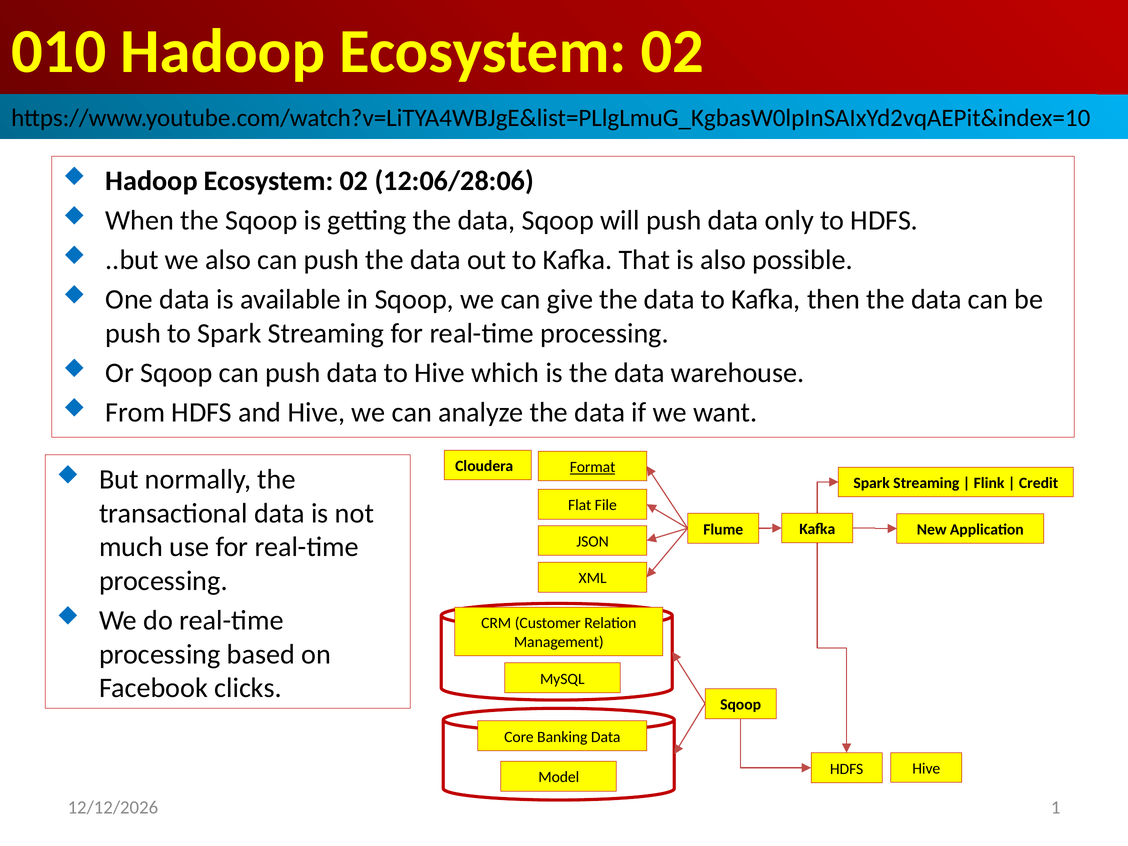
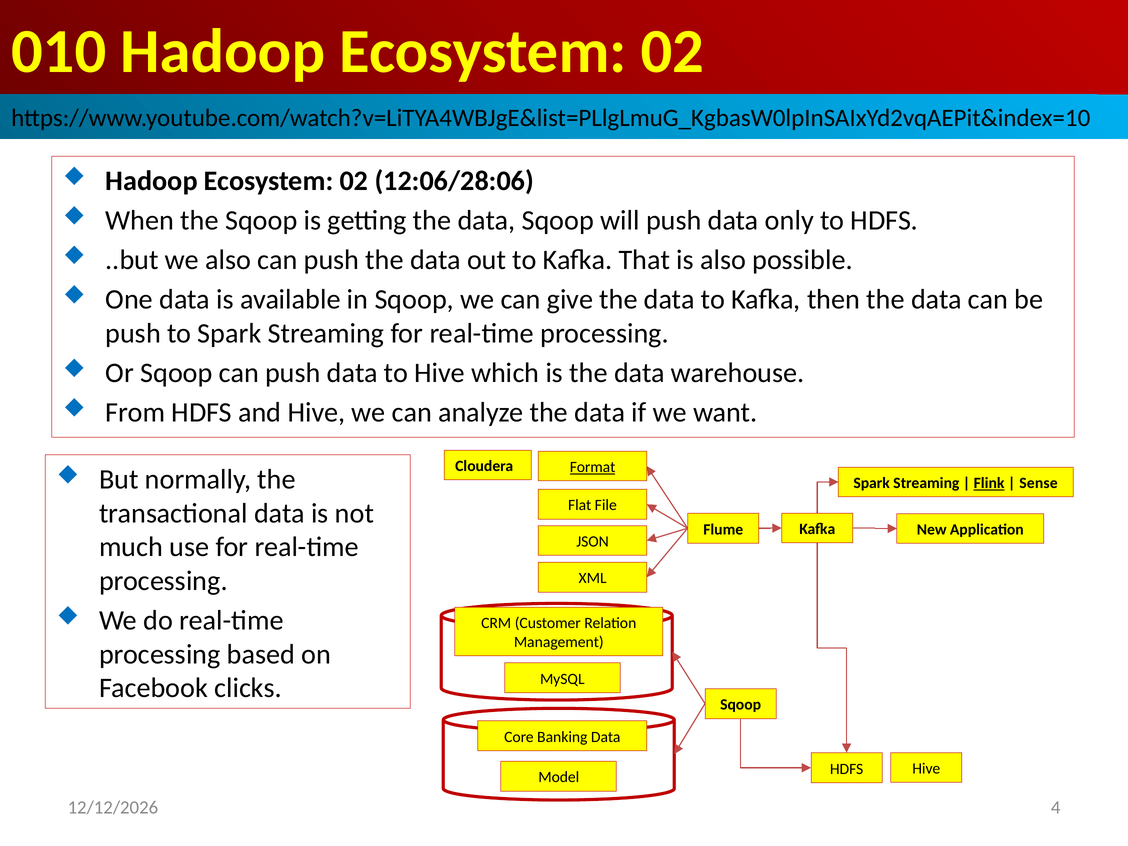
Flink underline: none -> present
Credit: Credit -> Sense
1: 1 -> 4
